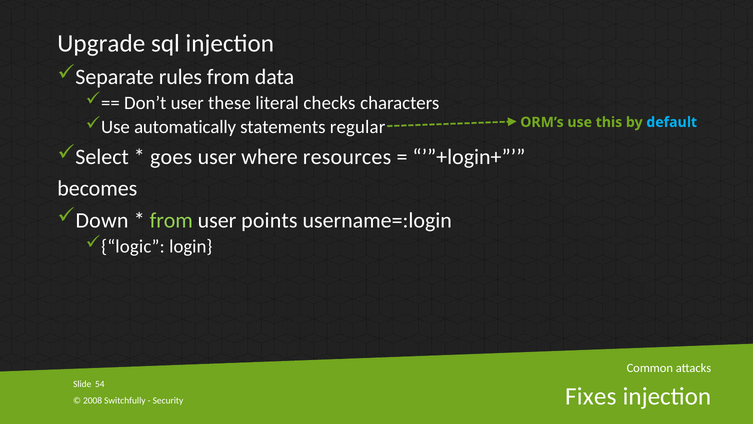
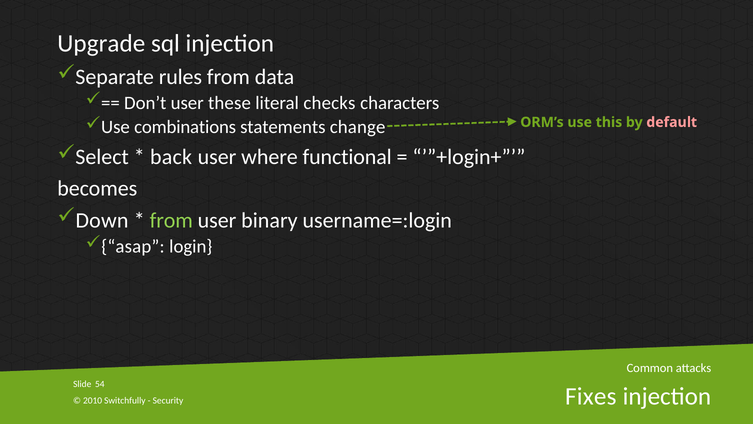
automatically: automatically -> combinations
regular: regular -> change
default colour: light blue -> pink
goes: goes -> back
resources: resources -> functional
points: points -> binary
logic: logic -> asap
2008: 2008 -> 2010
